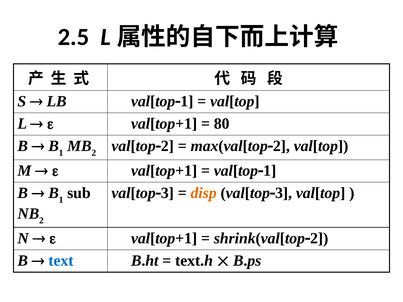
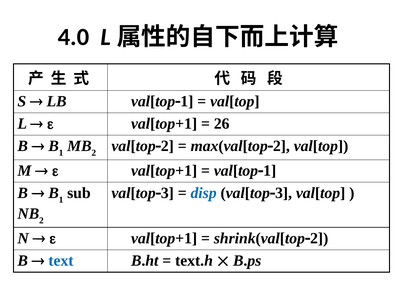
2.5: 2.5 -> 4.0
80: 80 -> 26
disp colour: orange -> blue
